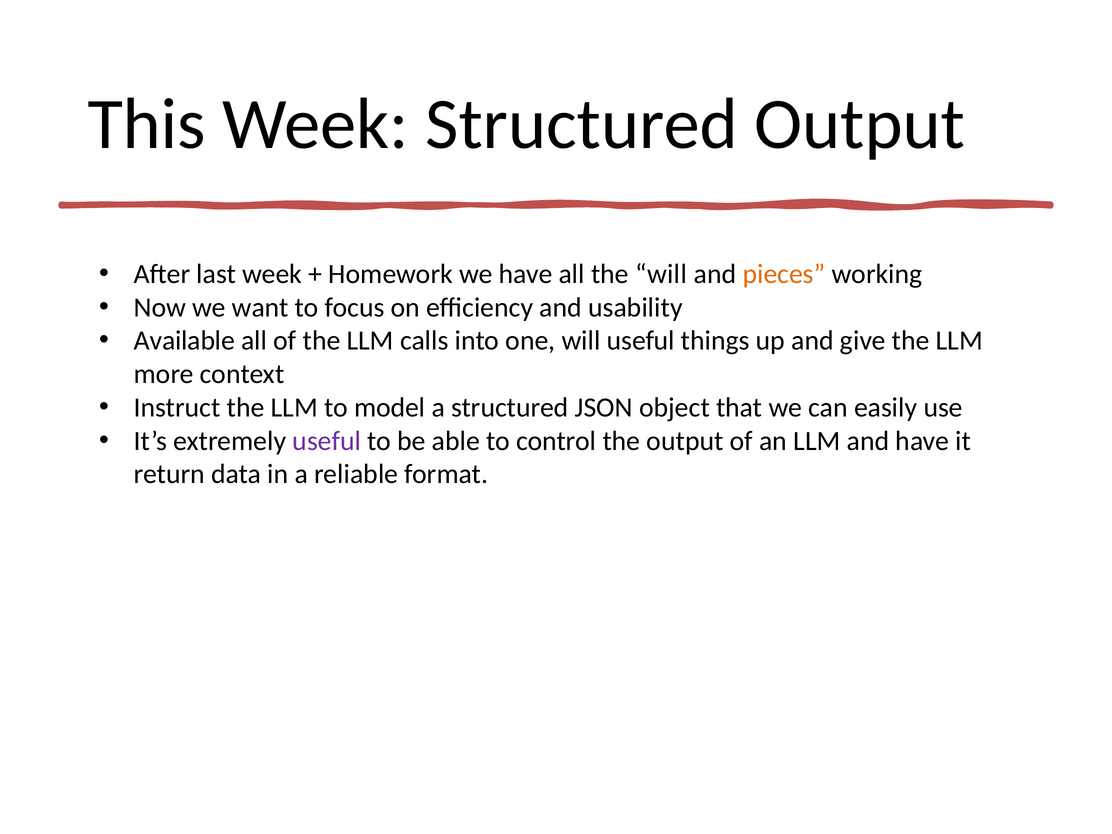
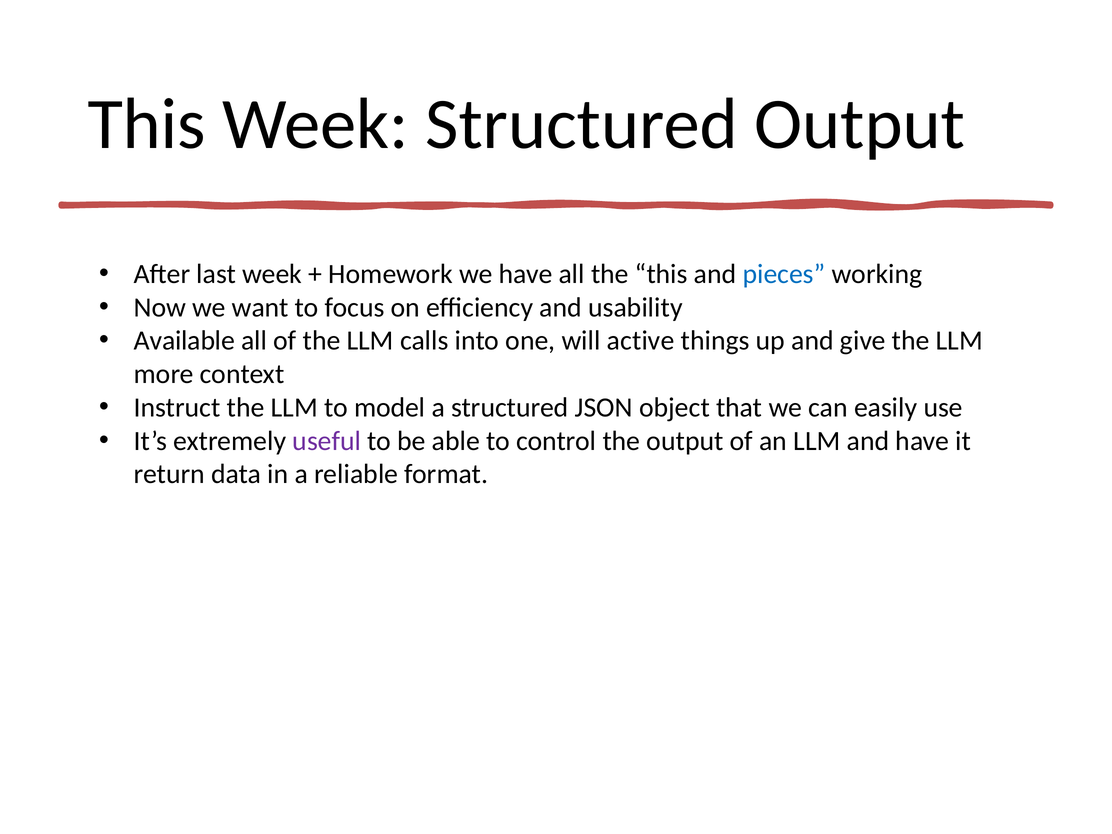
the will: will -> this
pieces colour: orange -> blue
will useful: useful -> active
